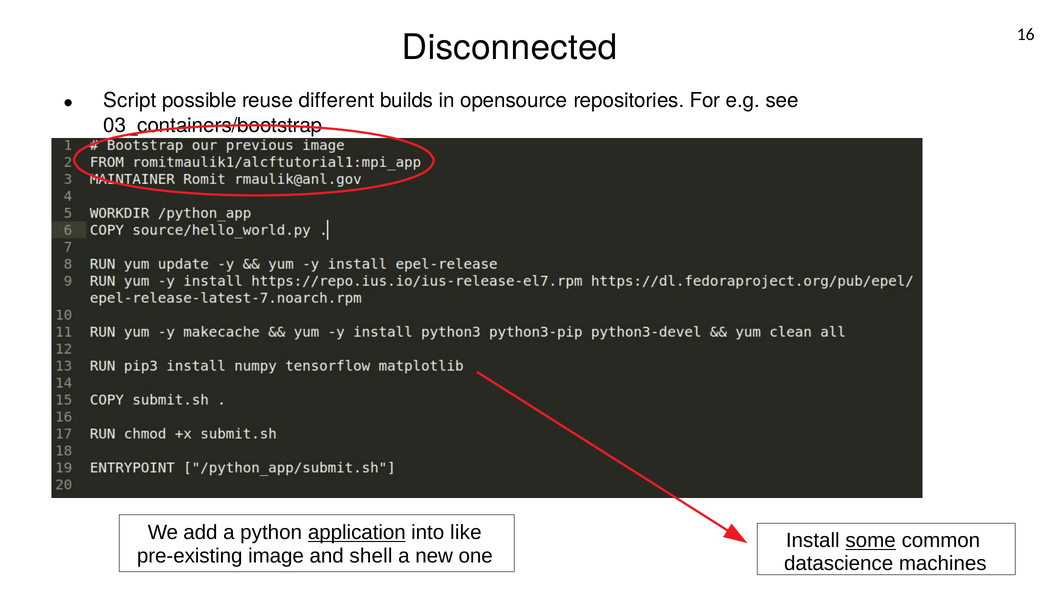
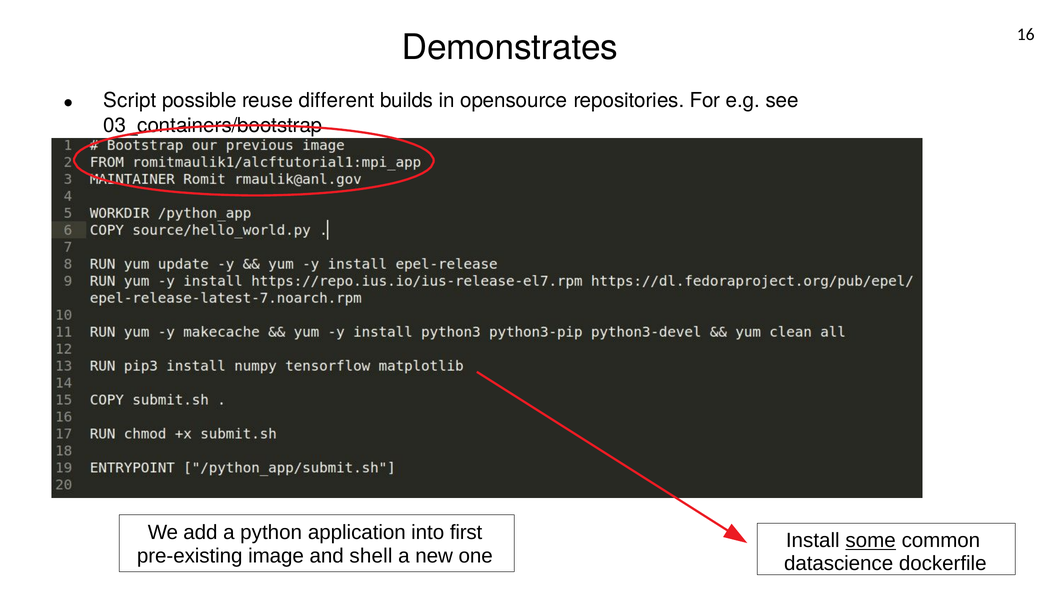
Disconnected: Disconnected -> Demonstrates
application underline: present -> none
like: like -> first
machines: machines -> dockerfile
